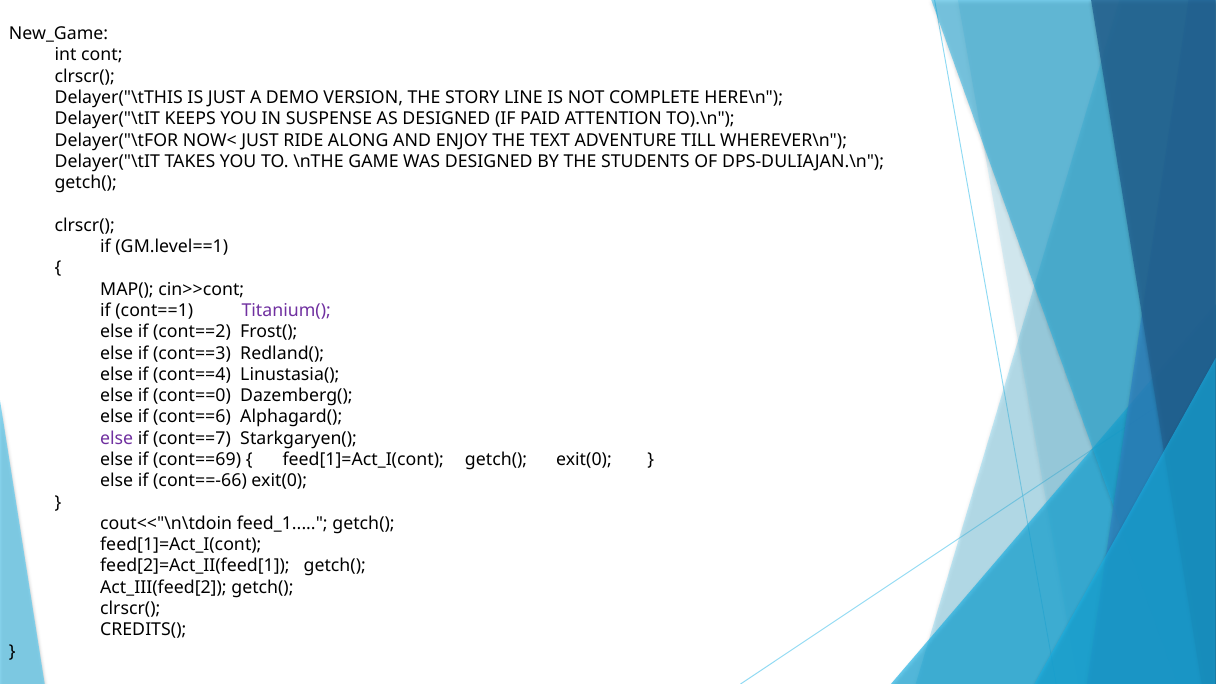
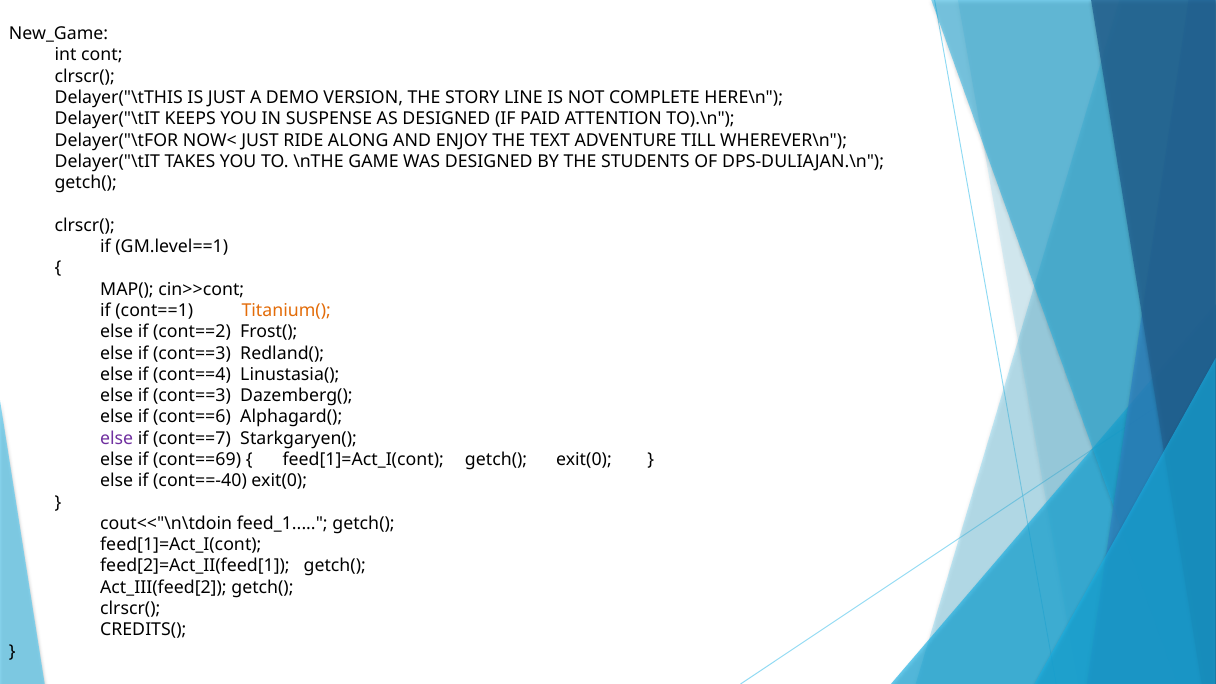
Titanium( colour: purple -> orange
cont==0 at (192, 396): cont==0 -> cont==3
cont==-66: cont==-66 -> cont==-40
